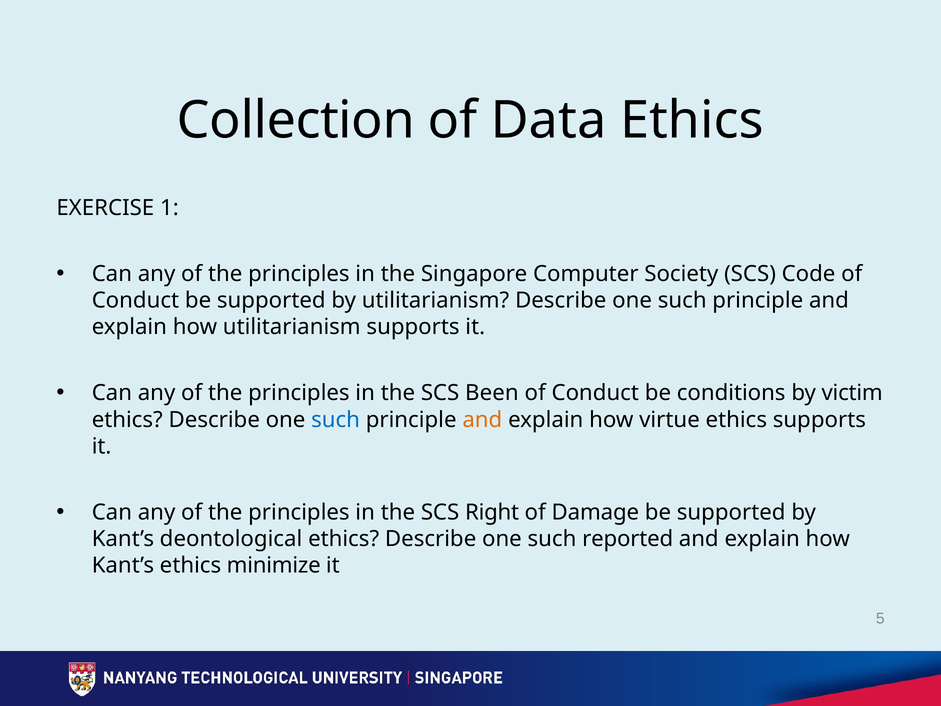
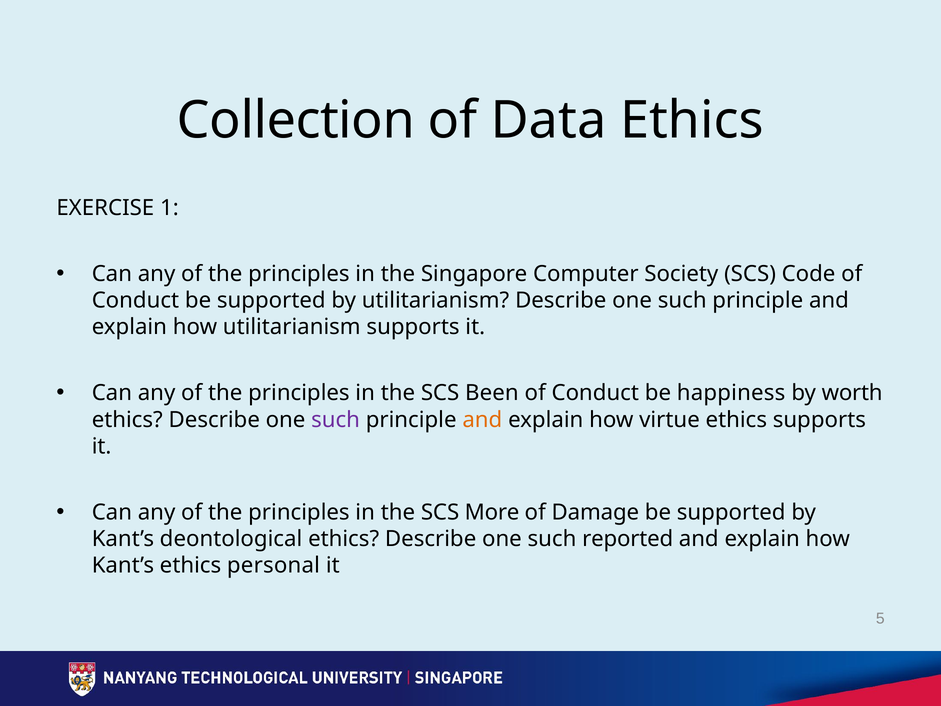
conditions: conditions -> happiness
victim: victim -> worth
such at (336, 420) colour: blue -> purple
Right: Right -> More
minimize: minimize -> personal
